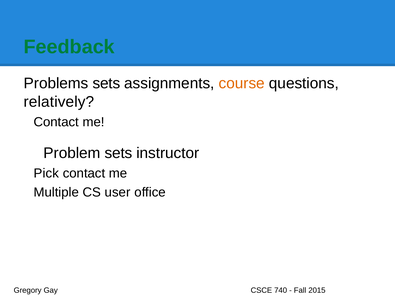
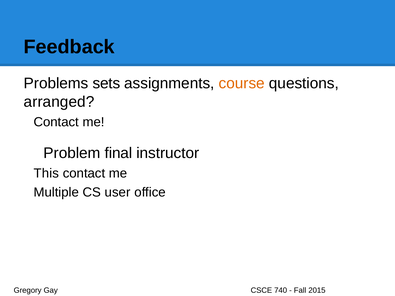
Feedback colour: green -> black
relatively: relatively -> arranged
Problem sets: sets -> final
Pick: Pick -> This
